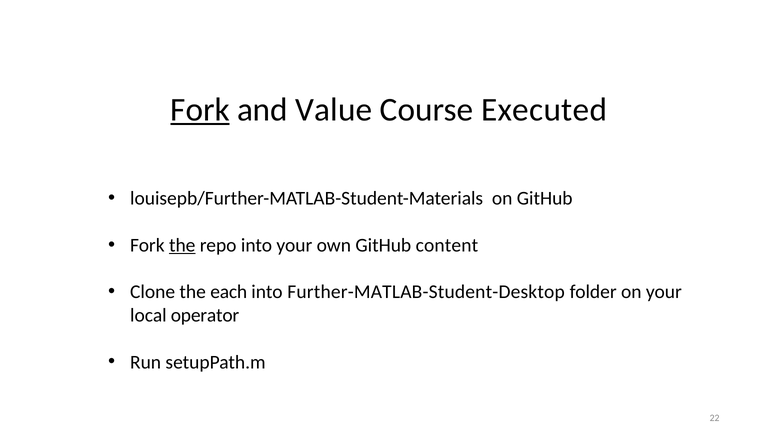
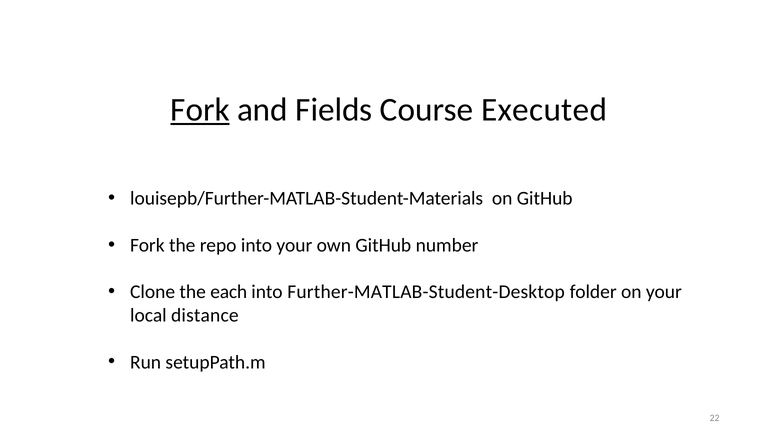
Value: Value -> Fields
the at (182, 245) underline: present -> none
content: content -> number
operator: operator -> distance
